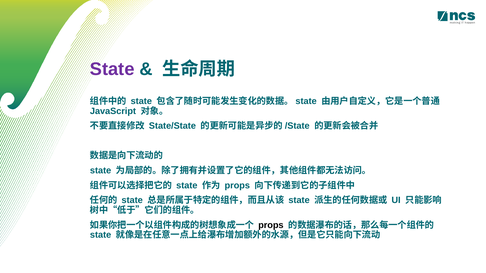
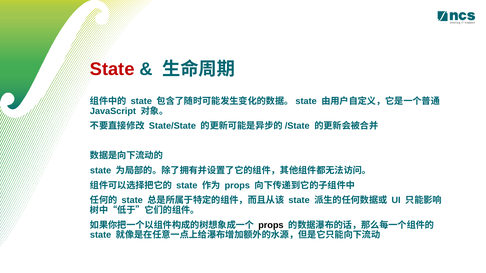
State at (112, 69) colour: purple -> red
